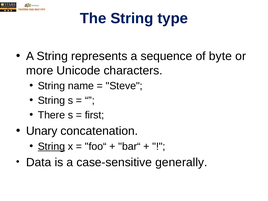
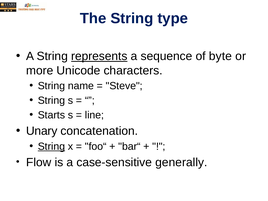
represents underline: none -> present
There: There -> Starts
first: first -> line
Data: Data -> Flow
